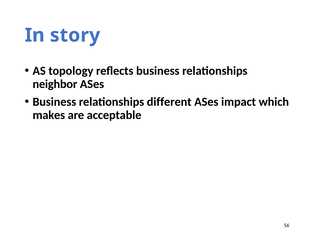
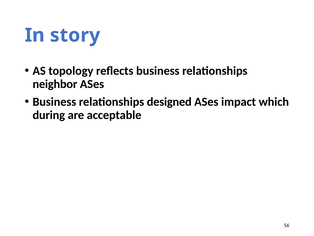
different: different -> designed
makes: makes -> during
